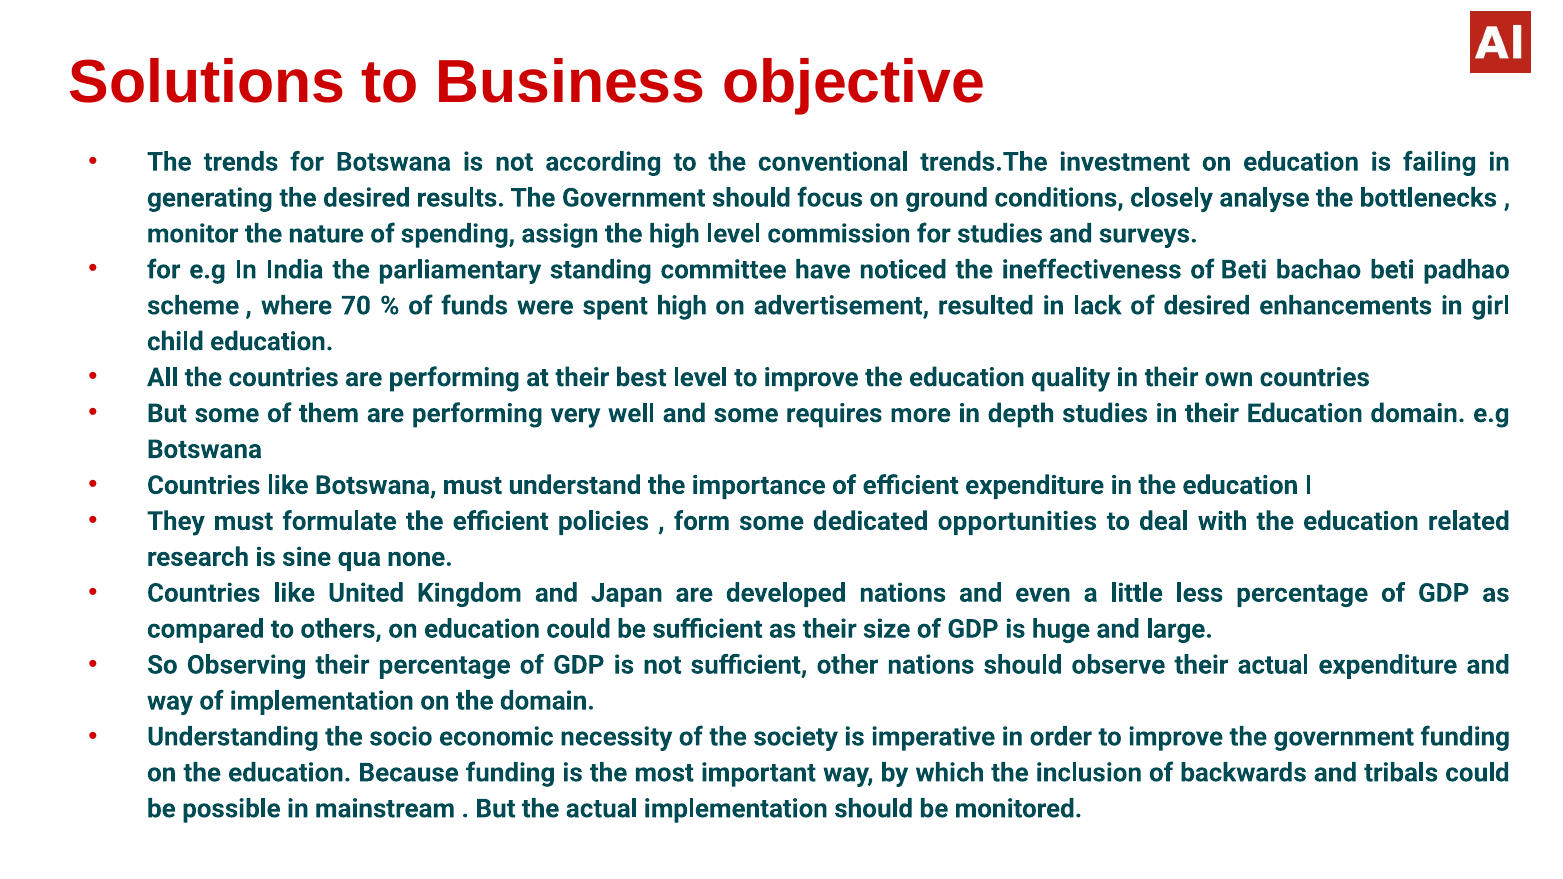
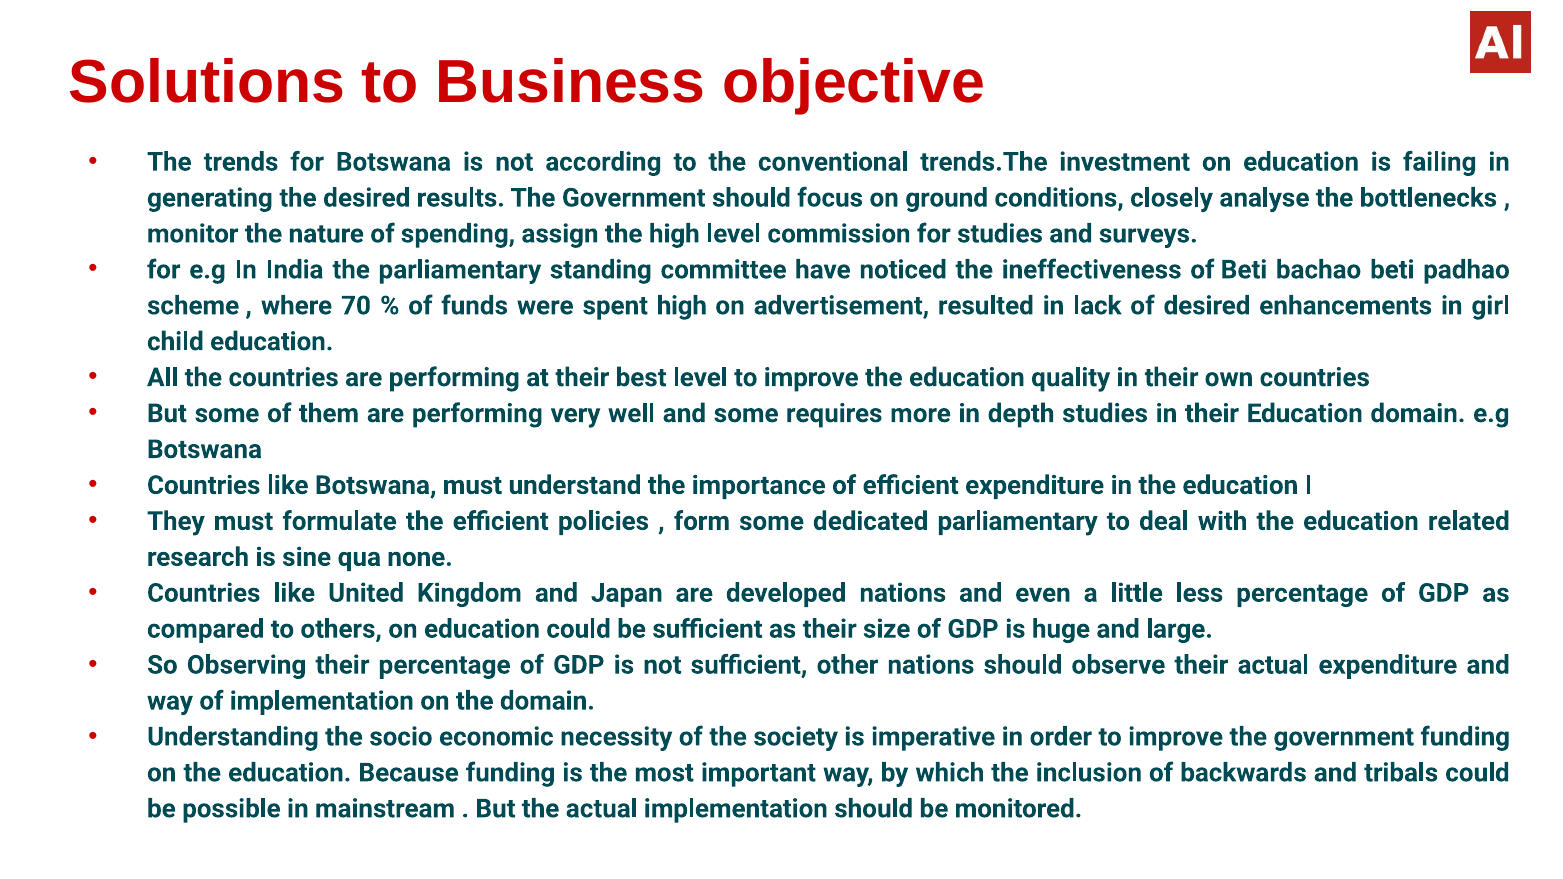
dedicated opportunities: opportunities -> parliamentary
